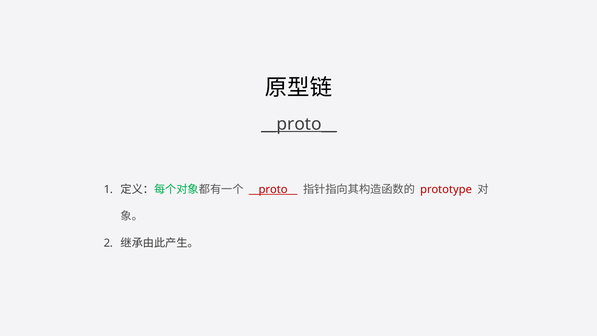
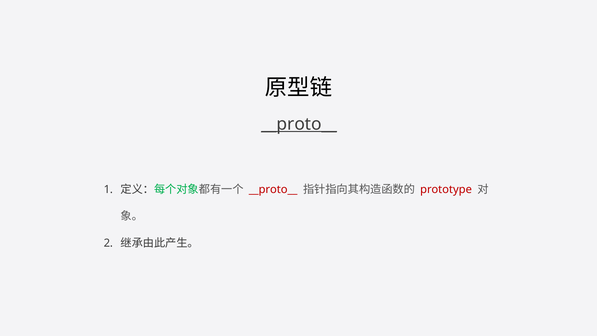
__proto__ at (273, 189) underline: present -> none
